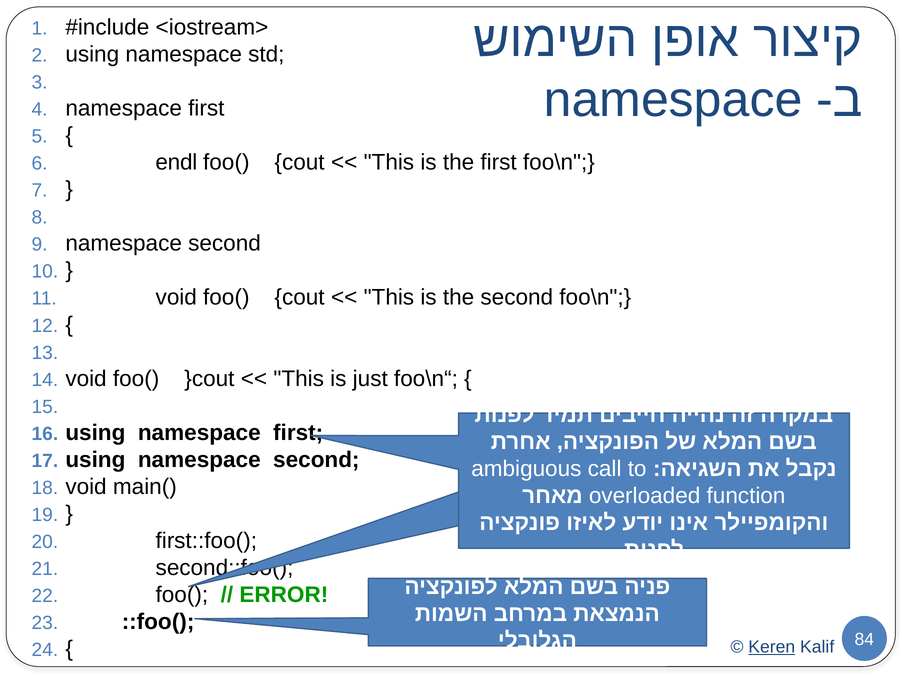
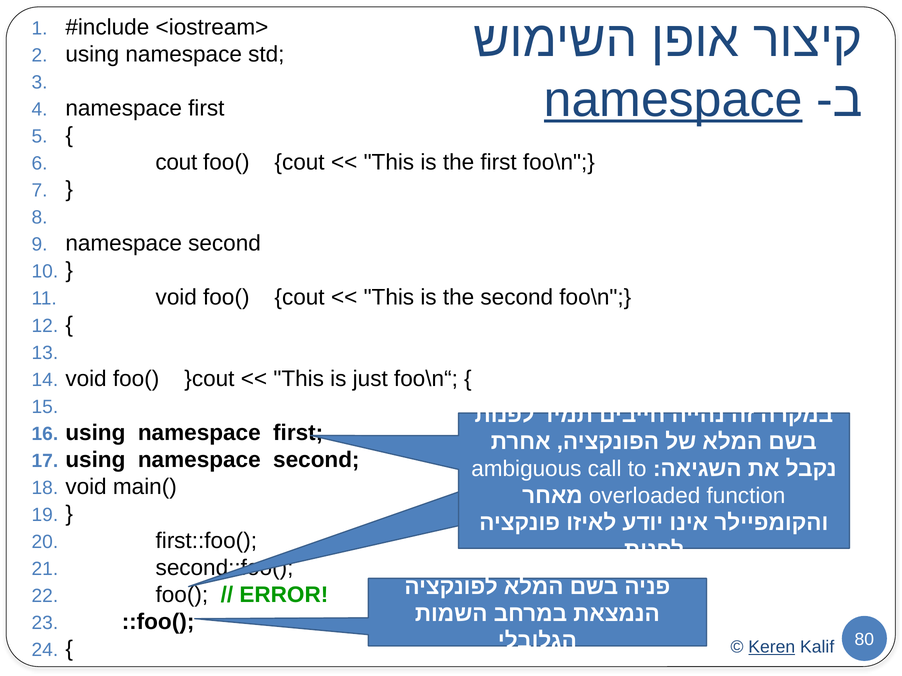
namespace at (673, 100) underline: none -> present
endl at (176, 162): endl -> cout
84: 84 -> 80
